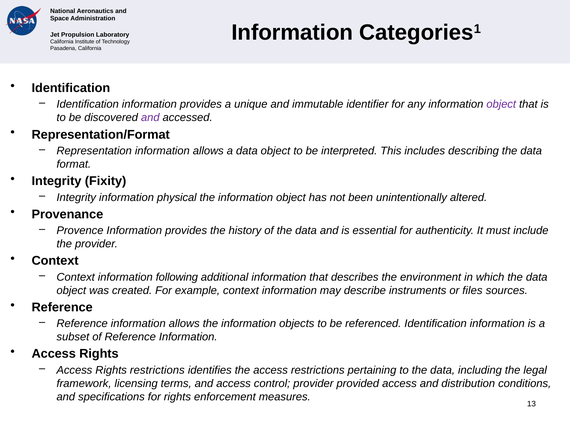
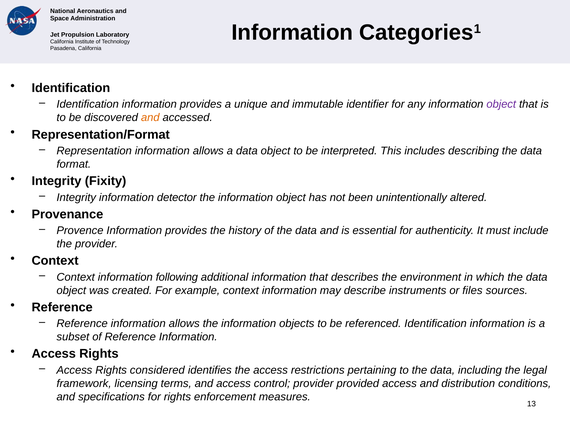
and at (150, 118) colour: purple -> orange
physical: physical -> detector
Rights restrictions: restrictions -> considered
